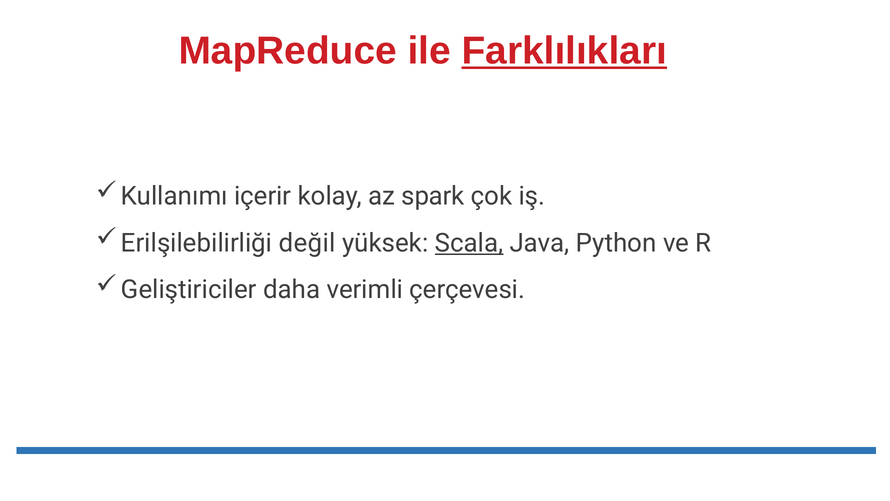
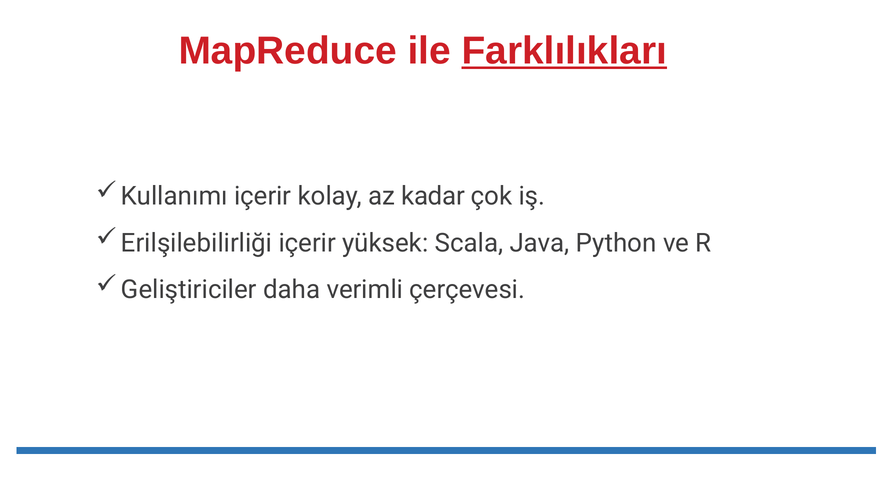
spark: spark -> kadar
Erilşilebilirliği değil: değil -> içerir
Scala underline: present -> none
